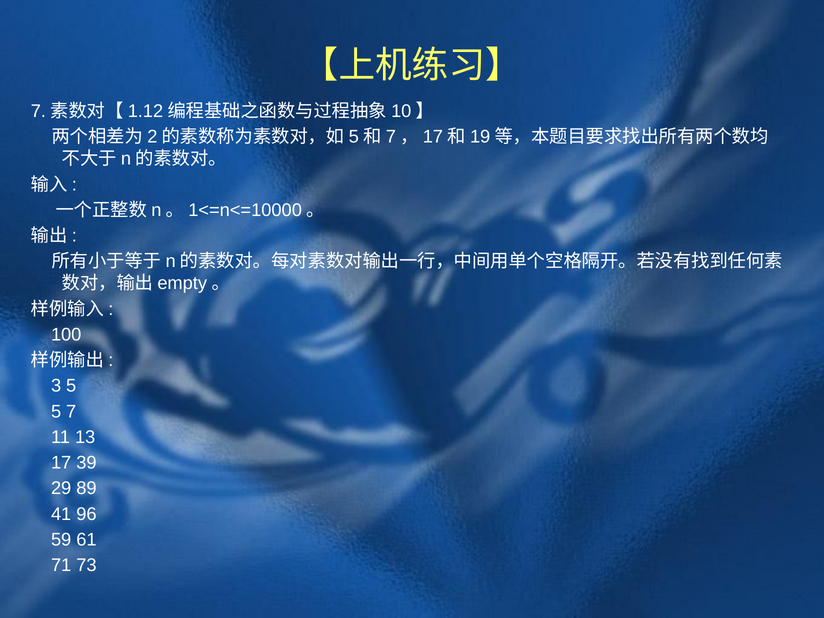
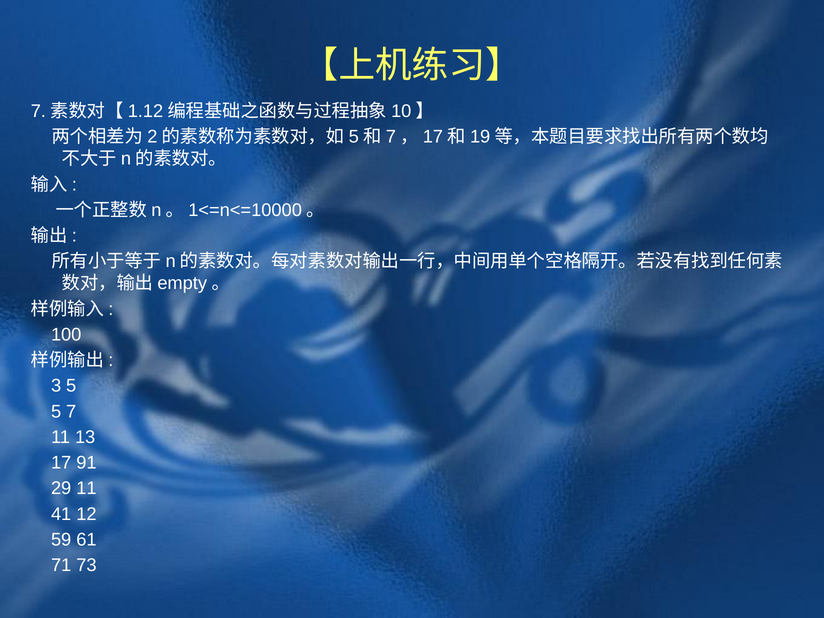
39: 39 -> 91
29 89: 89 -> 11
96: 96 -> 12
